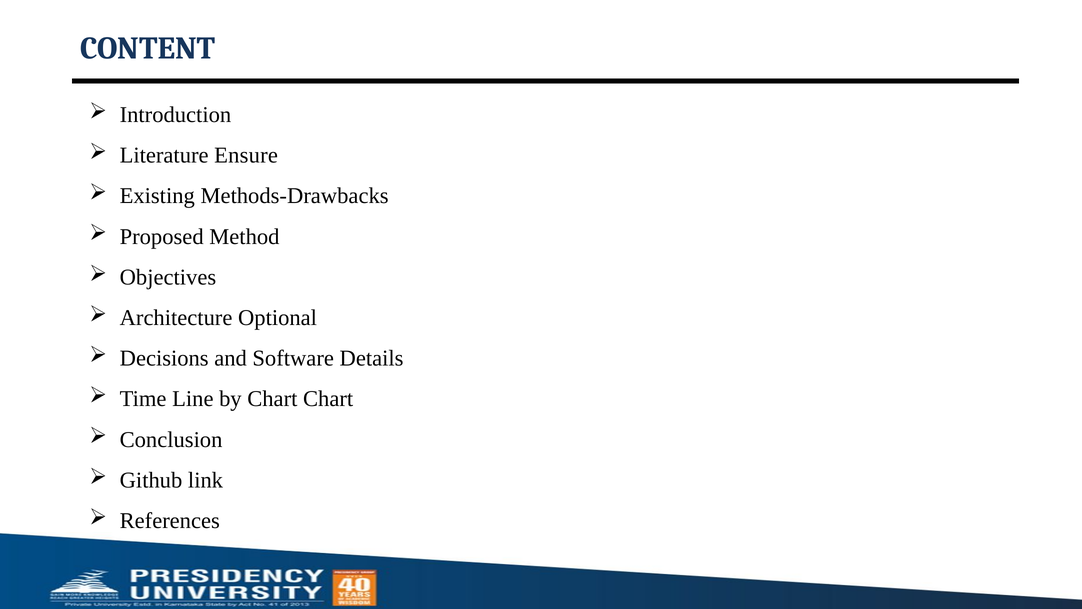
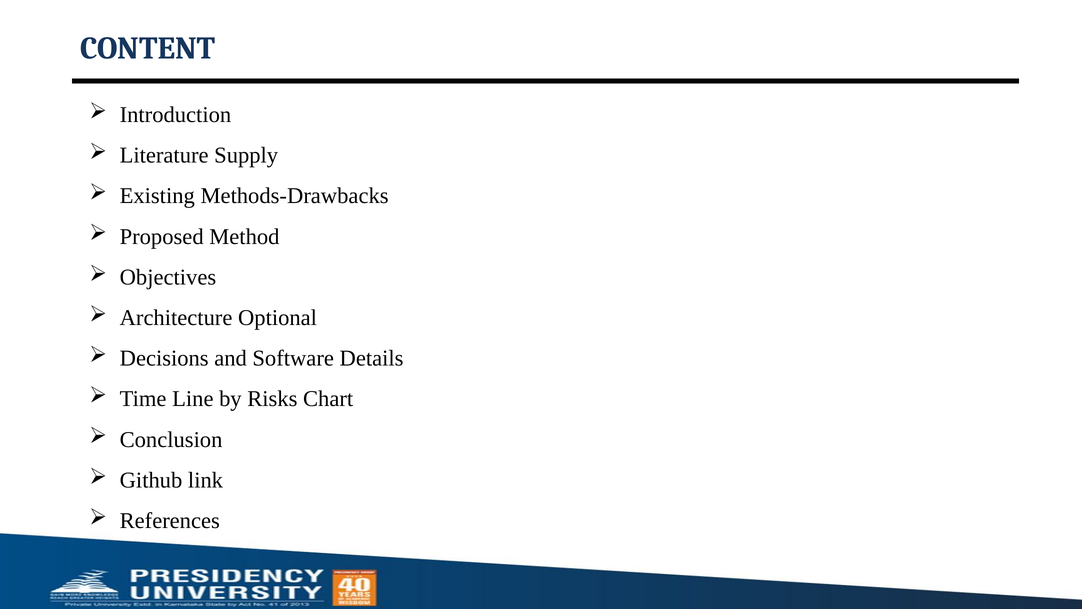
Ensure: Ensure -> Supply
by Chart: Chart -> Risks
